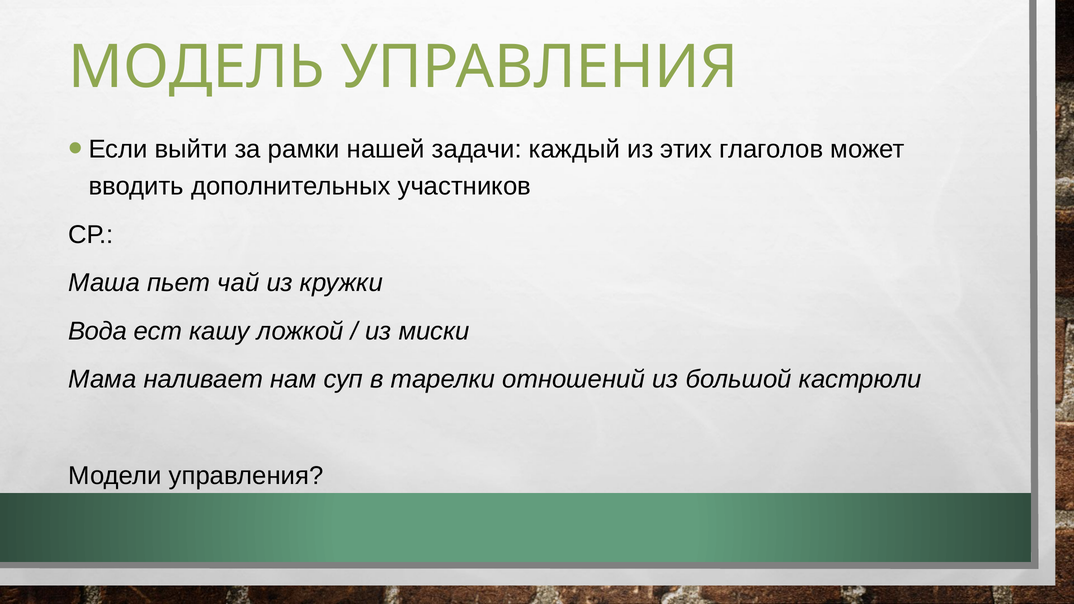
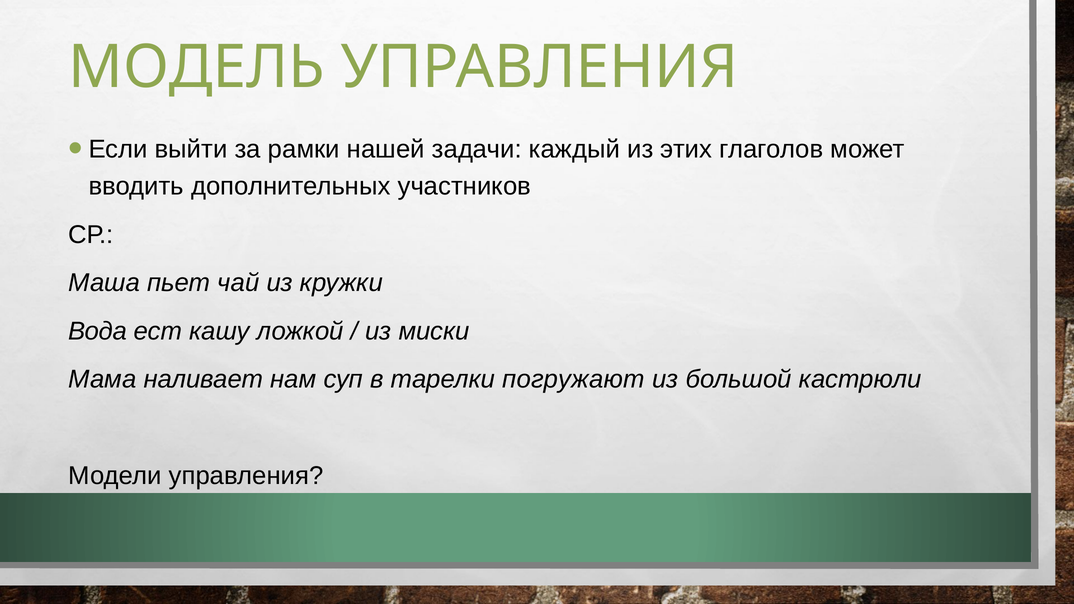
отношений: отношений -> погружают
